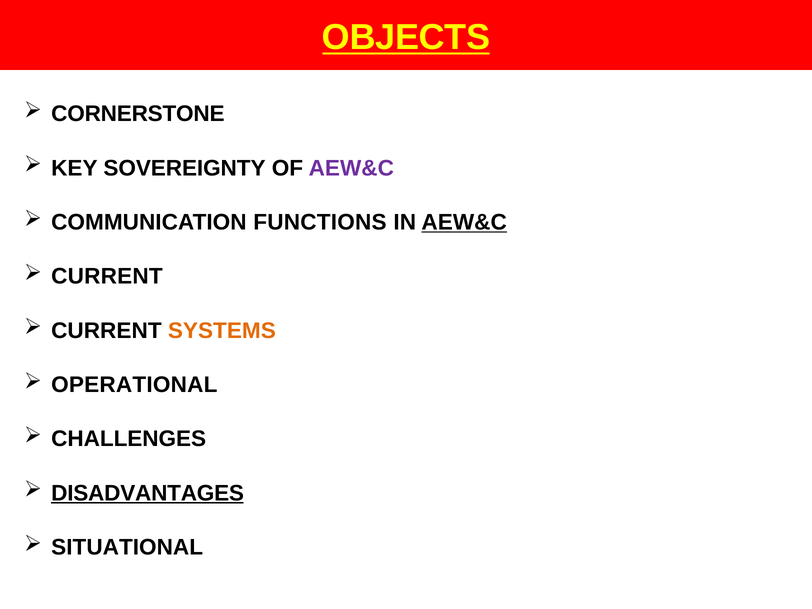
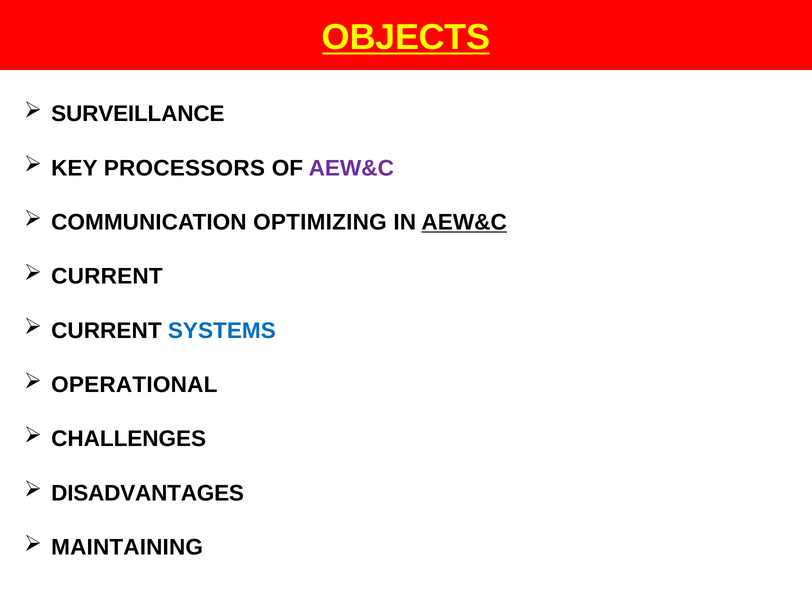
CORNERSTONE: CORNERSTONE -> SURVEILLANCE
SOVEREIGNTY: SOVEREIGNTY -> PROCESSORS
FUNCTIONS: FUNCTIONS -> OPTIMIZING
SYSTEMS colour: orange -> blue
DISADVANTAGES underline: present -> none
SITUATIONAL: SITUATIONAL -> MAINTAINING
